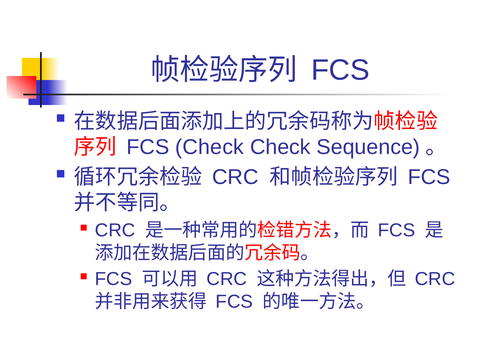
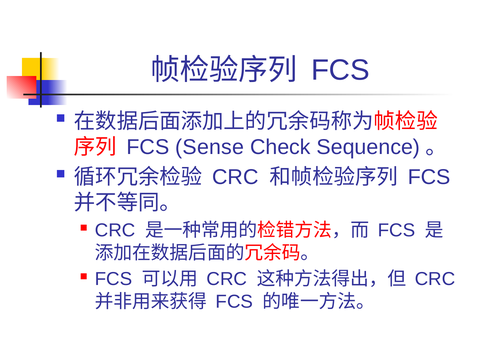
FCS Check: Check -> Sense
